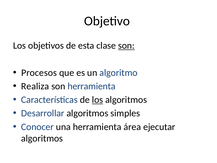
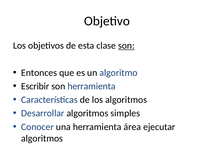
Procesos: Procesos -> Entonces
Realiza: Realiza -> Escribir
los at (98, 100) underline: present -> none
